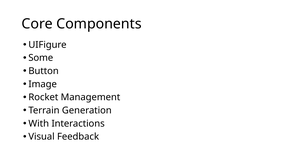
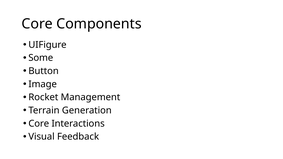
With at (39, 124): With -> Core
